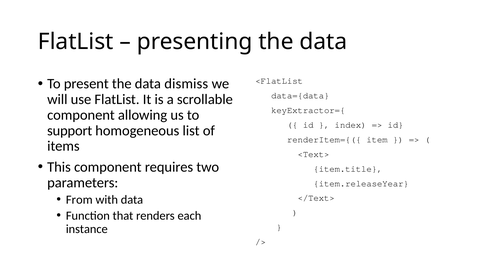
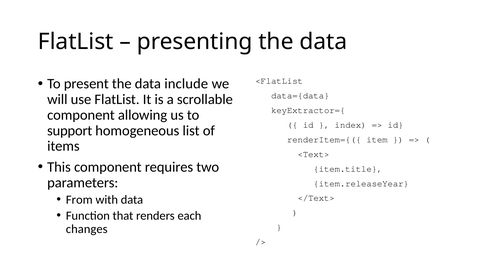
dismiss: dismiss -> include
instance: instance -> changes
